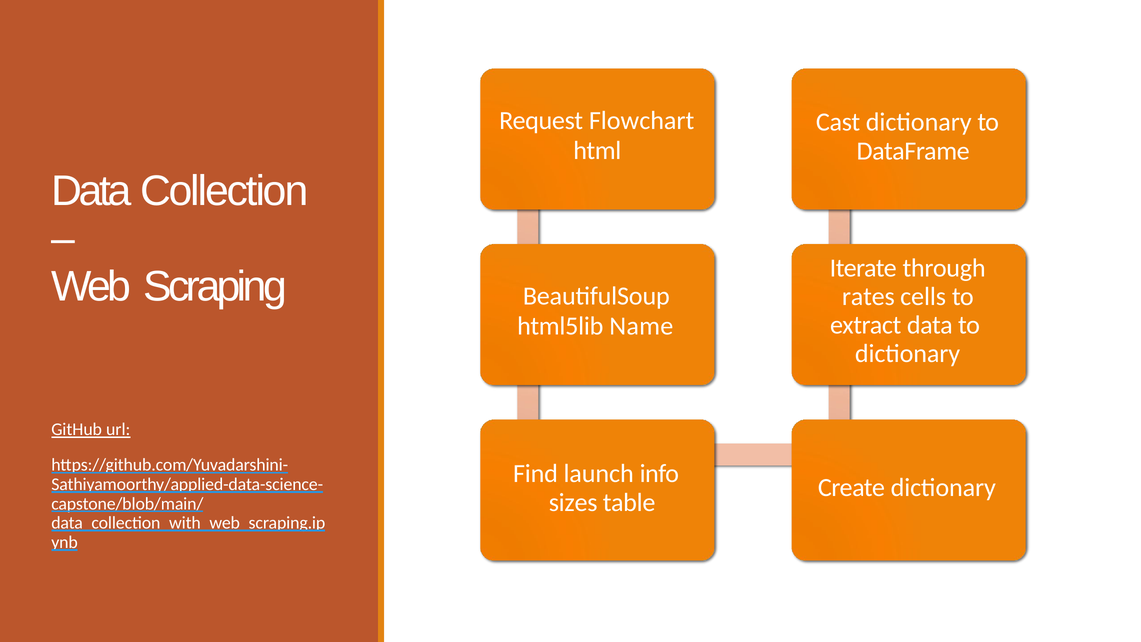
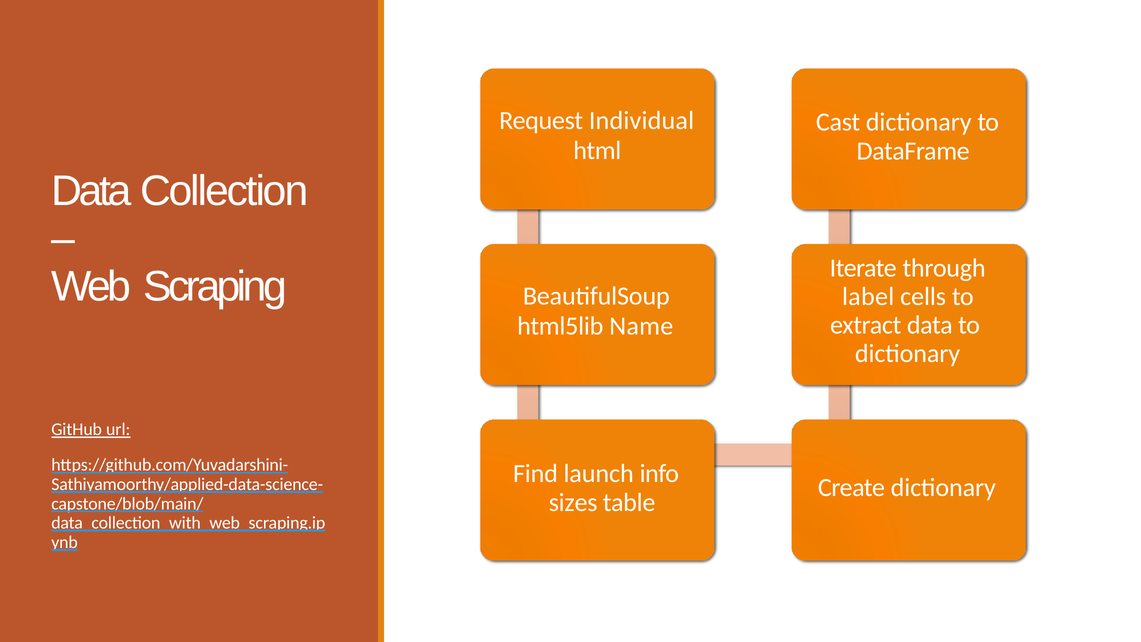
Flowchart: Flowchart -> Individual
rates: rates -> label
